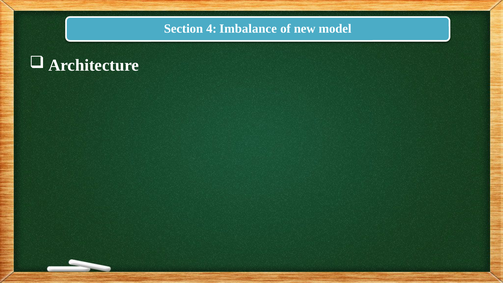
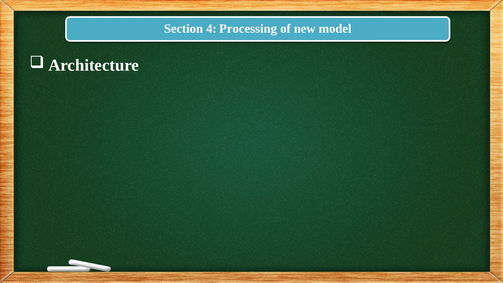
Imbalance: Imbalance -> Processing
